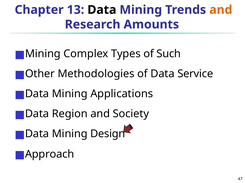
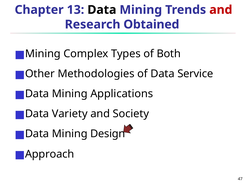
and at (221, 10) colour: orange -> red
Amounts: Amounts -> Obtained
Such: Such -> Both
Region: Region -> Variety
